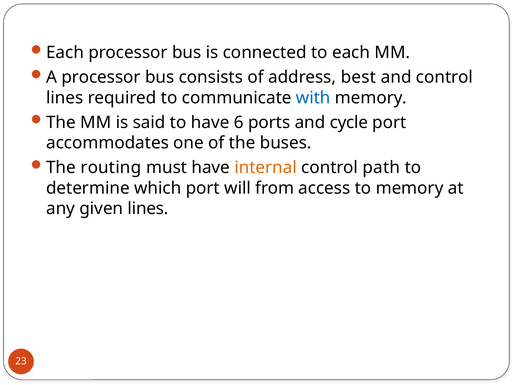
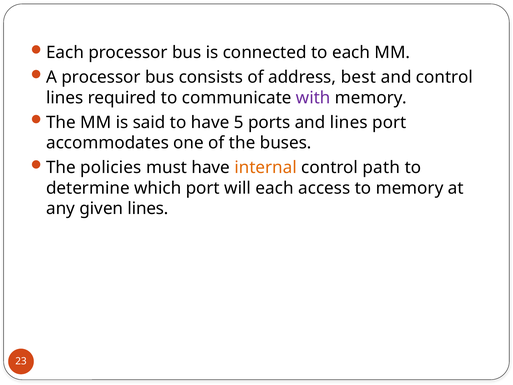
with colour: blue -> purple
6: 6 -> 5
and cycle: cycle -> lines
routing: routing -> policies
will from: from -> each
